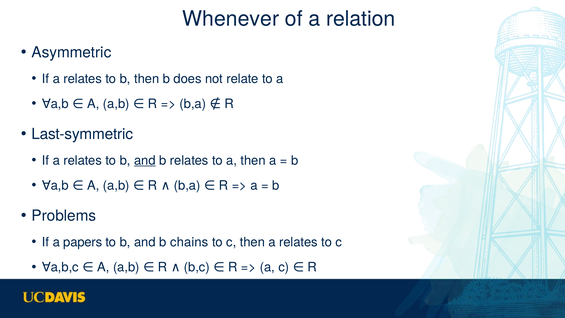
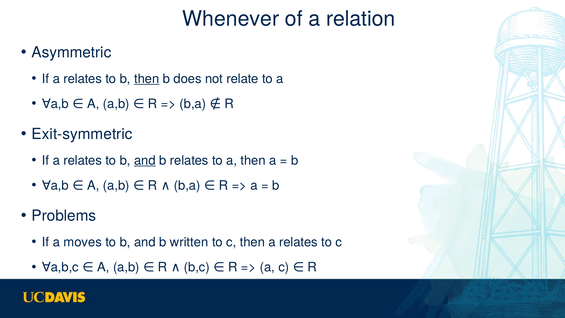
then at (147, 79) underline: none -> present
Last-symmetric: Last-symmetric -> Exit-symmetric
papers: papers -> moves
chains: chains -> written
